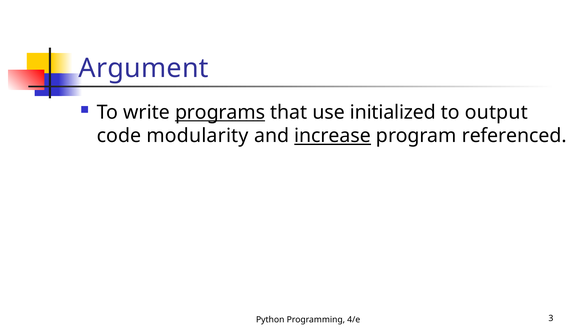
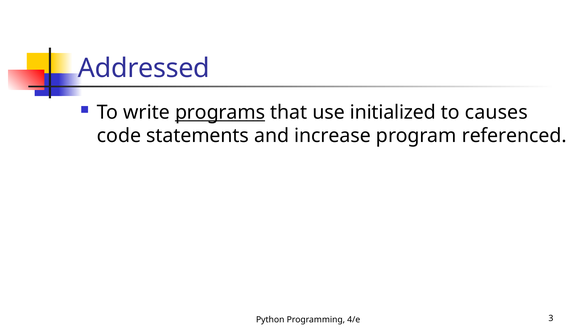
Argument: Argument -> Addressed
output: output -> causes
modularity: modularity -> statements
increase underline: present -> none
